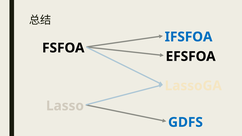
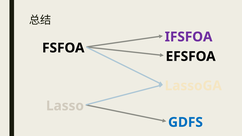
IFSFOA colour: blue -> purple
